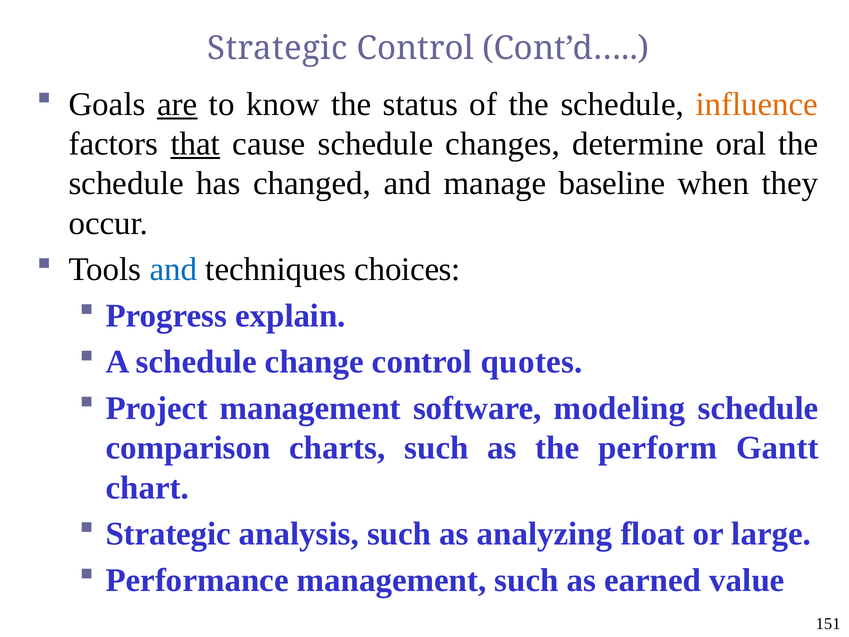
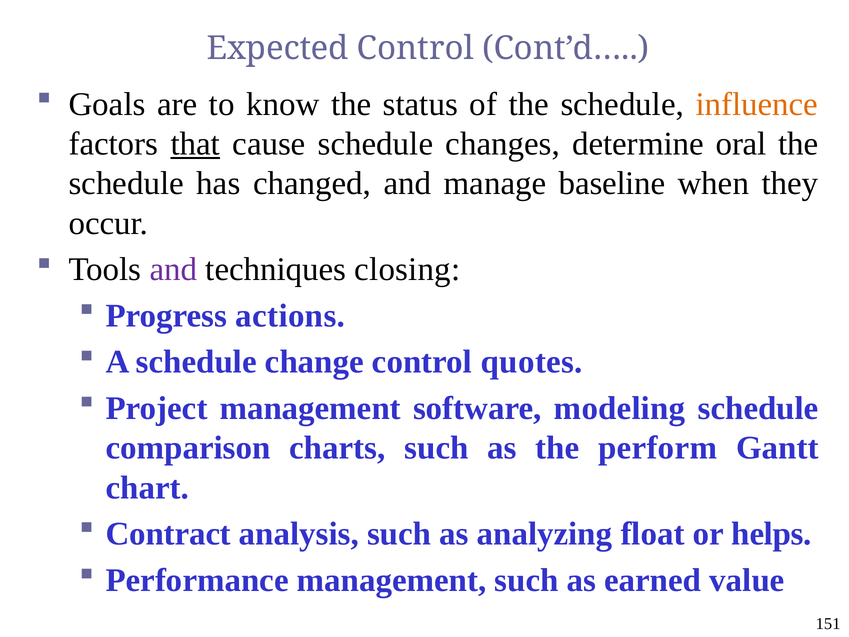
Strategic at (277, 48): Strategic -> Expected
are underline: present -> none
and at (173, 269) colour: blue -> purple
choices: choices -> closing
explain: explain -> actions
Strategic at (168, 534): Strategic -> Contract
large: large -> helps
